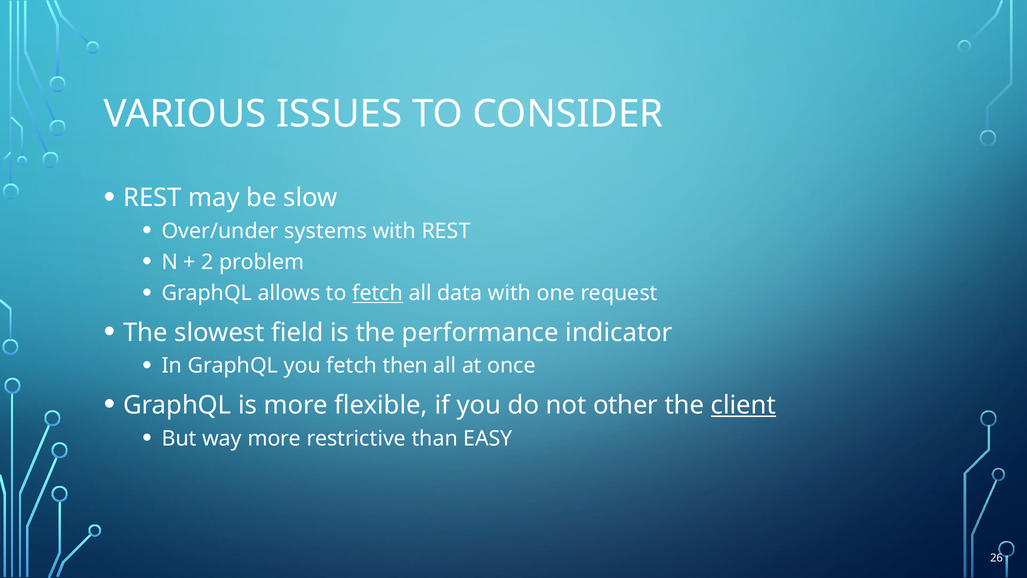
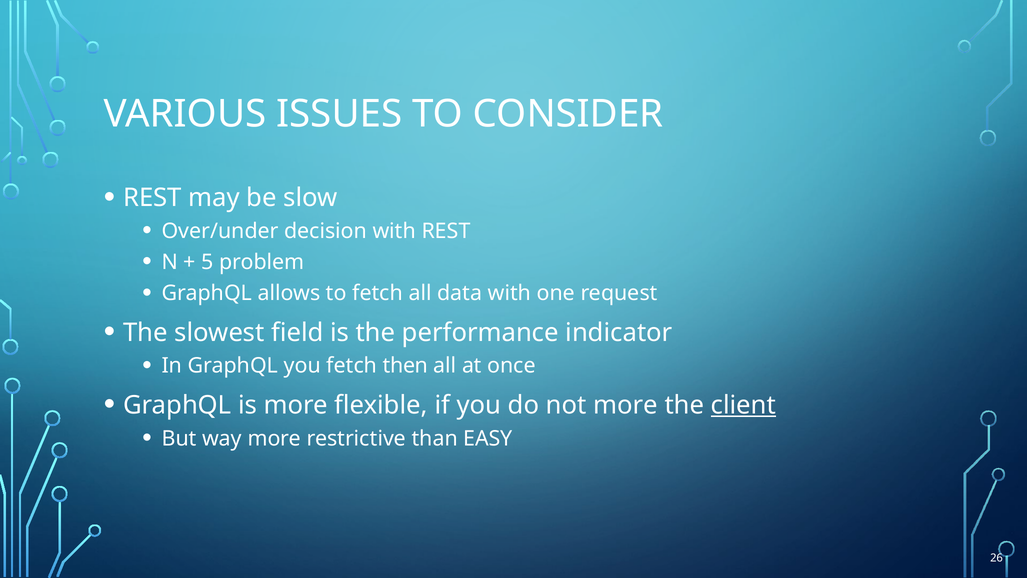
systems: systems -> decision
2: 2 -> 5
fetch at (378, 293) underline: present -> none
not other: other -> more
